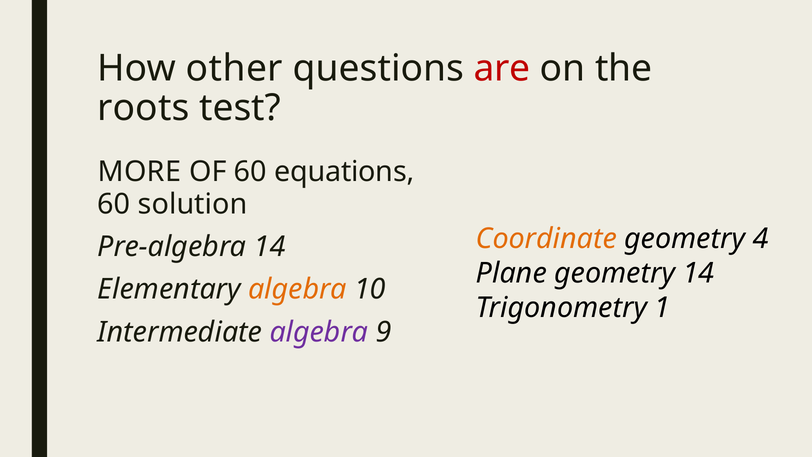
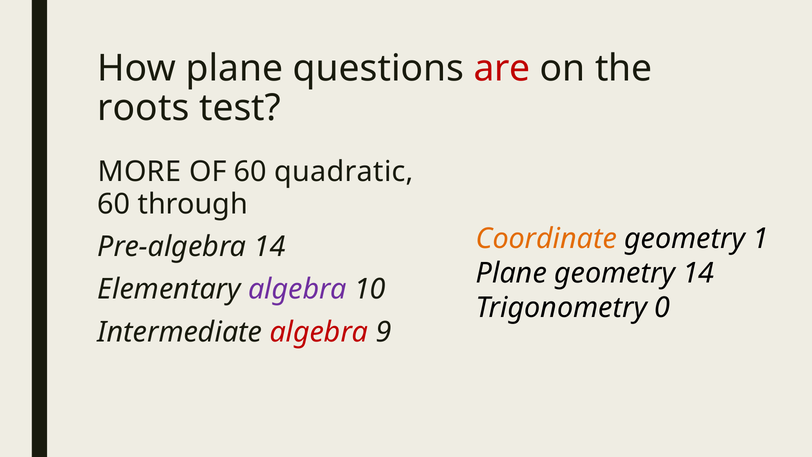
How other: other -> plane
equations: equations -> quadratic
solution: solution -> through
4: 4 -> 1
algebra at (297, 289) colour: orange -> purple
1: 1 -> 0
algebra at (319, 332) colour: purple -> red
